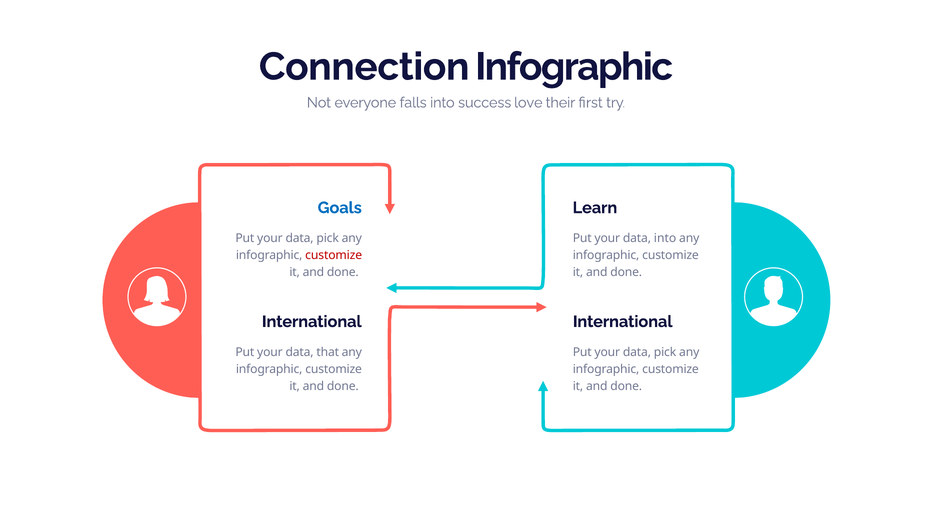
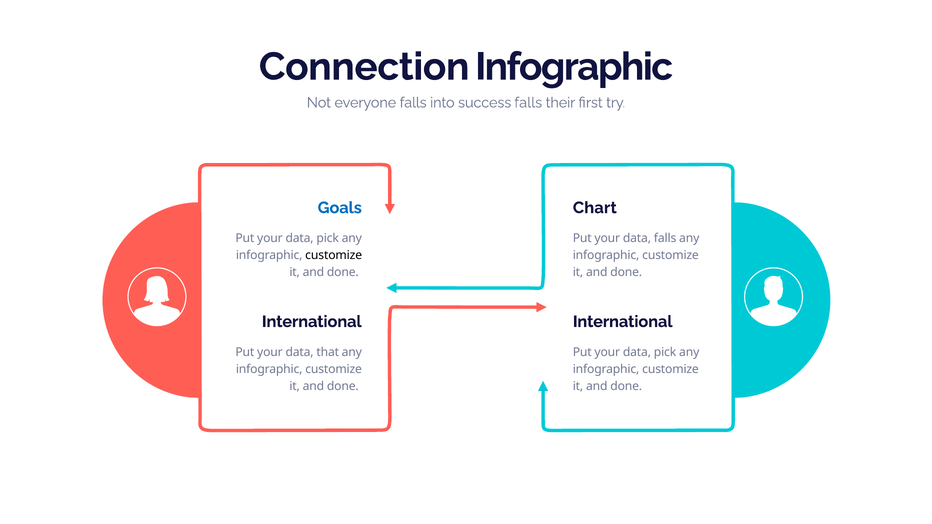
success love: love -> falls
Learn: Learn -> Chart
data into: into -> falls
customize at (334, 255) colour: red -> black
